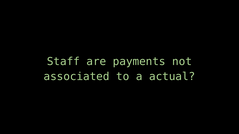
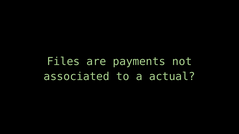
Staff: Staff -> Files
